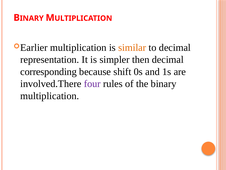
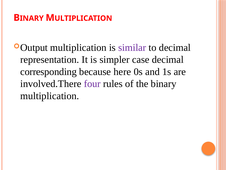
Earlier: Earlier -> Output
similar colour: orange -> purple
then: then -> case
shift: shift -> here
